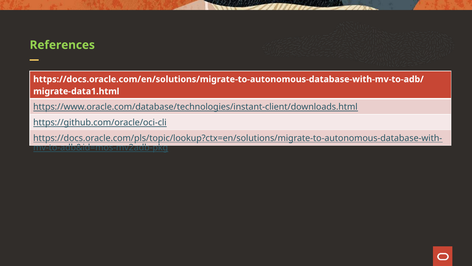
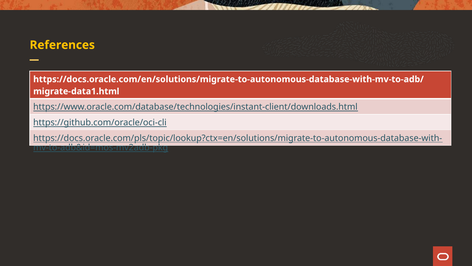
References colour: light green -> yellow
